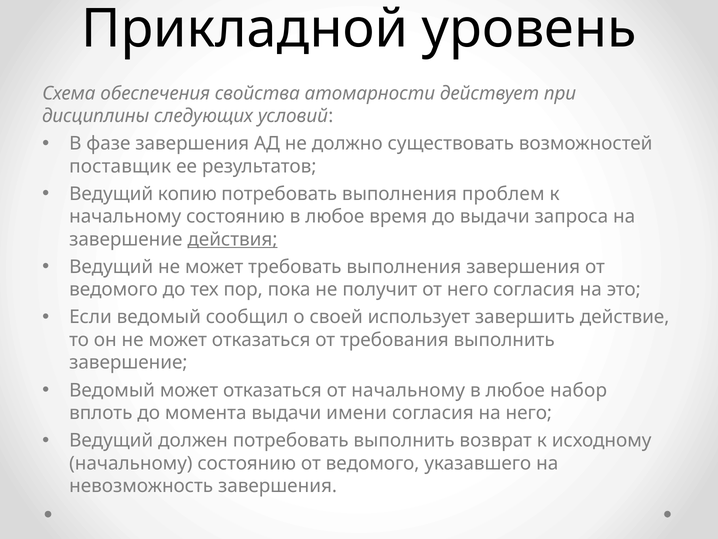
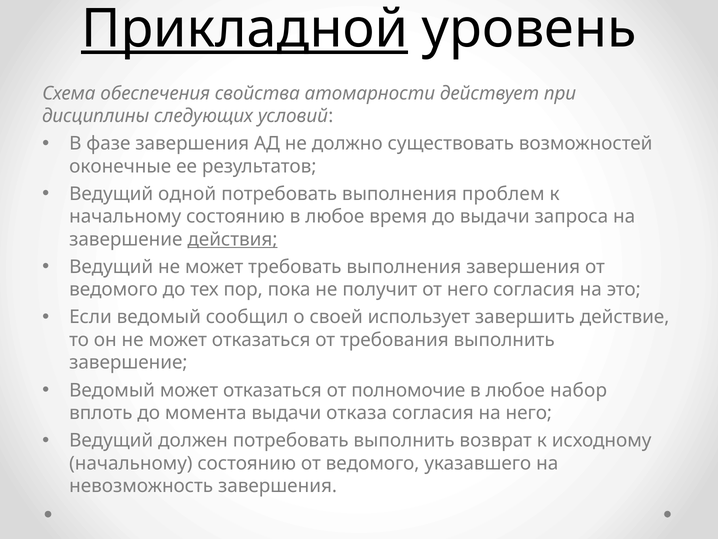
Прикладной underline: none -> present
поставщик: поставщик -> оконечные
копию: копию -> одной
от начальному: начальному -> полномочие
имени: имени -> отказа
